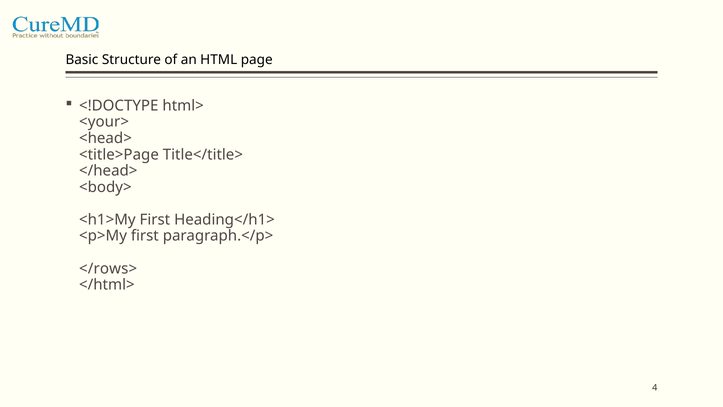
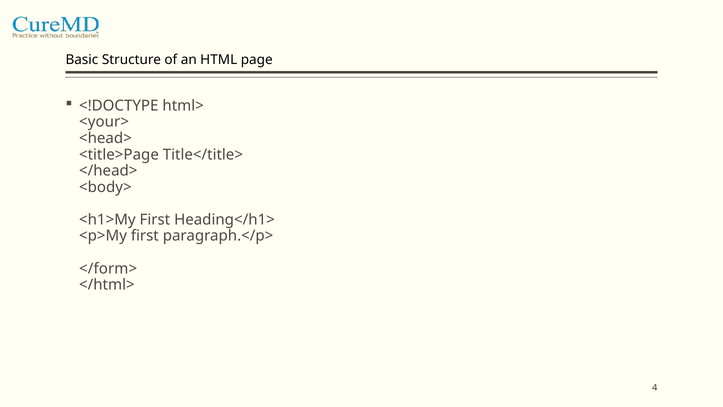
</rows>: </rows> -> </form>
